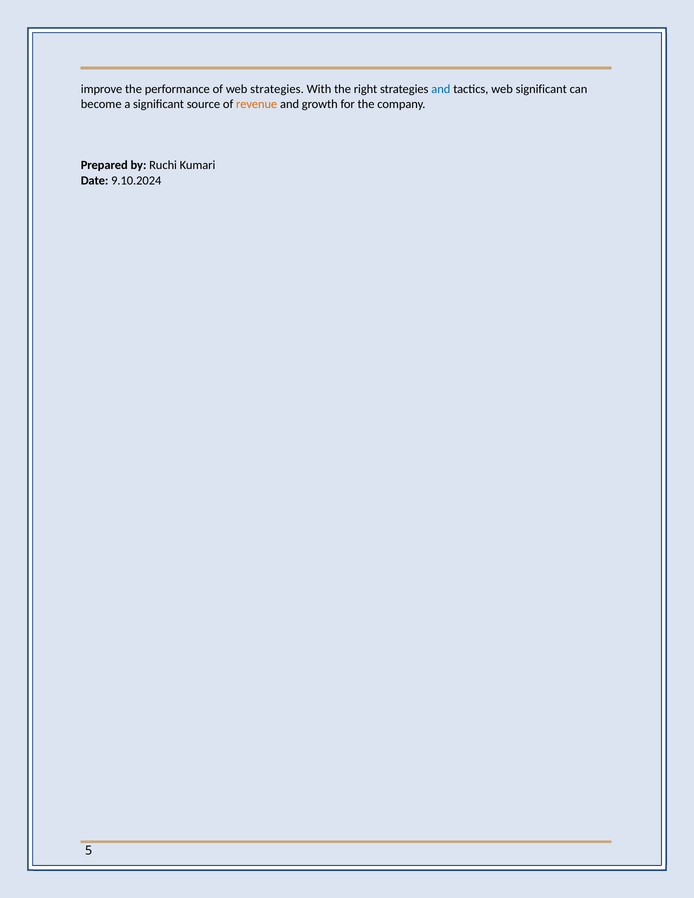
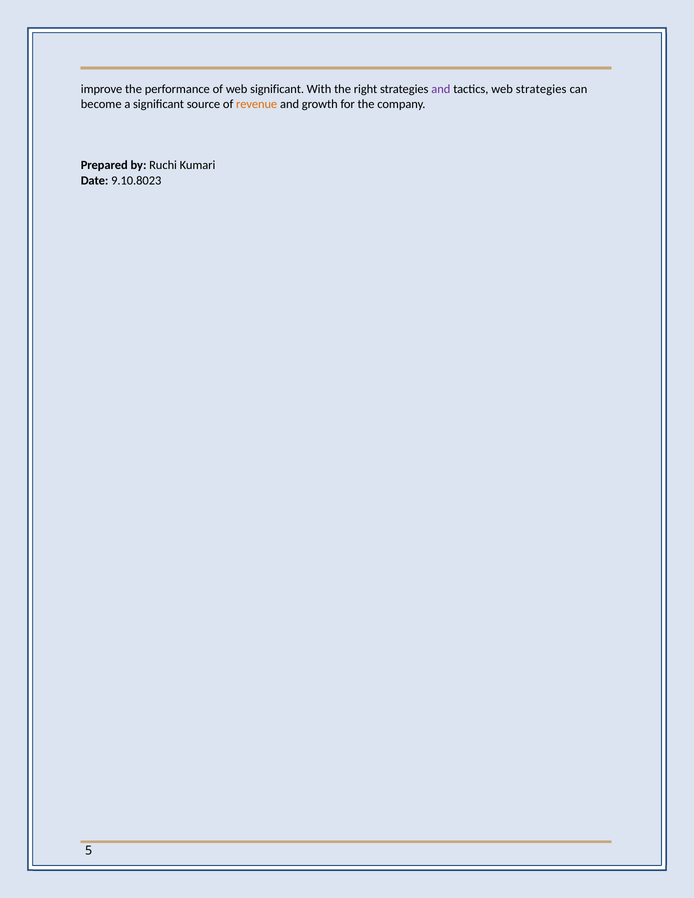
web strategies: strategies -> significant
and at (441, 89) colour: blue -> purple
web significant: significant -> strategies
9.10.2024: 9.10.2024 -> 9.10.8023
